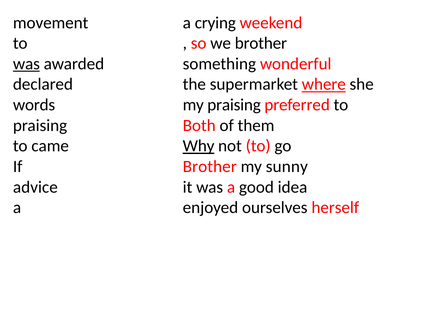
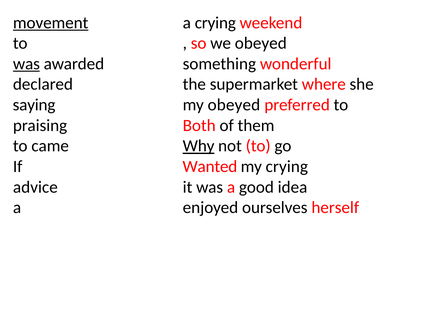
movement underline: none -> present
we brother: brother -> obeyed
where underline: present -> none
words: words -> saying
my praising: praising -> obeyed
Brother at (210, 167): Brother -> Wanted
my sunny: sunny -> crying
